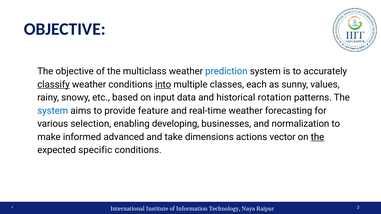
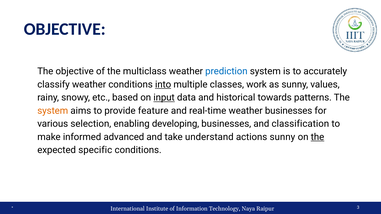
classify underline: present -> none
each: each -> work
input underline: none -> present
rotation: rotation -> towards
system at (53, 111) colour: blue -> orange
weather forecasting: forecasting -> businesses
normalization: normalization -> classification
dimensions: dimensions -> understand
actions vector: vector -> sunny
